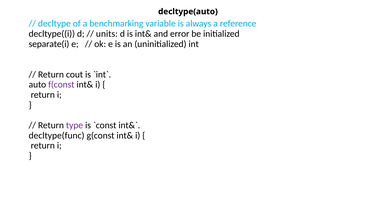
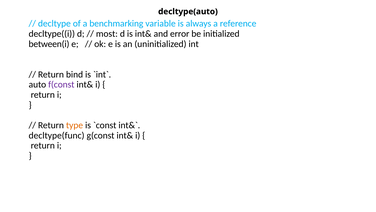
units: units -> most
separate(i: separate(i -> between(i
cout: cout -> bind
type colour: purple -> orange
